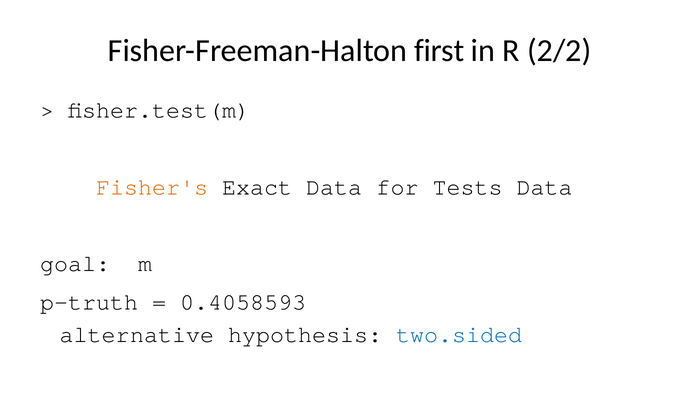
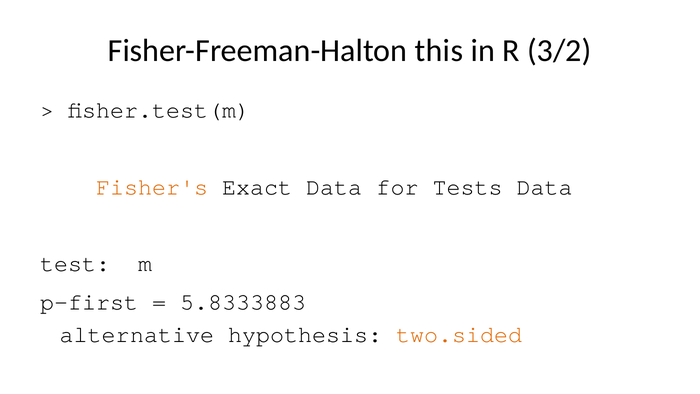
first: first -> this
2/2: 2/2 -> 3/2
goal: goal -> test
p-truth: p-truth -> p-first
0.4058593: 0.4058593 -> 5.8333883
two.sided colour: blue -> orange
